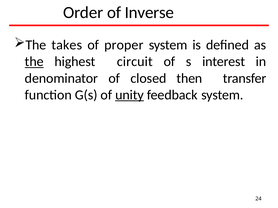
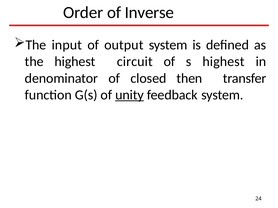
takes: takes -> input
proper: proper -> output
the at (34, 62) underline: present -> none
s interest: interest -> highest
